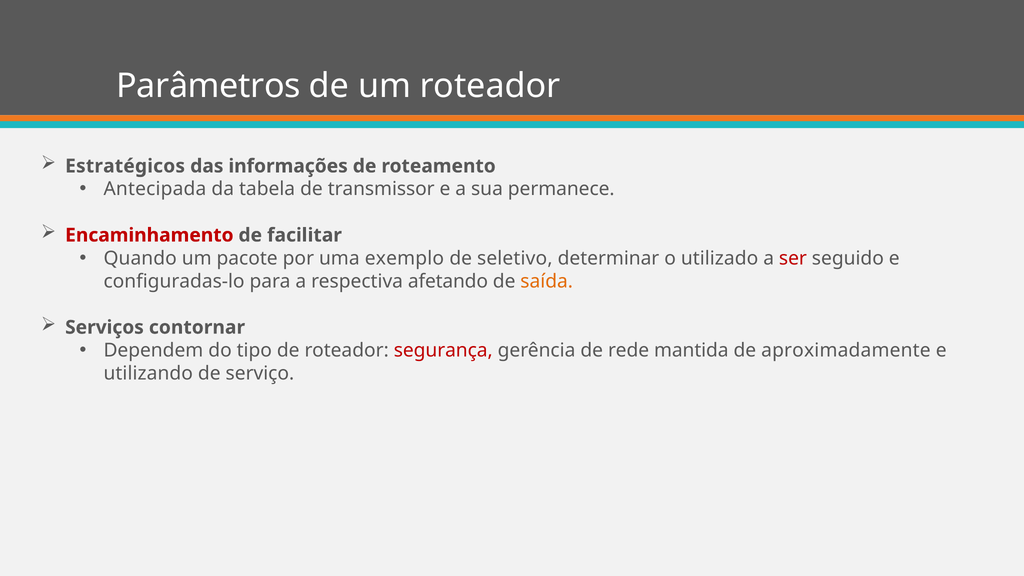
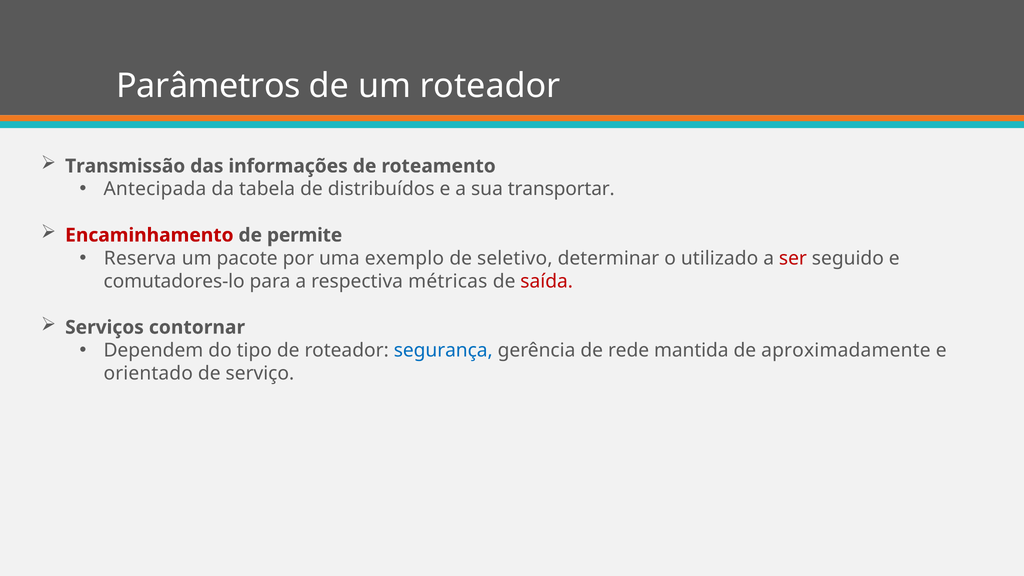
Estratégicos: Estratégicos -> Transmissão
transmissor: transmissor -> distribuídos
permanece: permanece -> transportar
facilitar: facilitar -> permite
Quando: Quando -> Reserva
configuradas-lo: configuradas-lo -> comutadores-lo
afetando: afetando -> métricas
saída colour: orange -> red
segurança colour: red -> blue
utilizando: utilizando -> orientado
